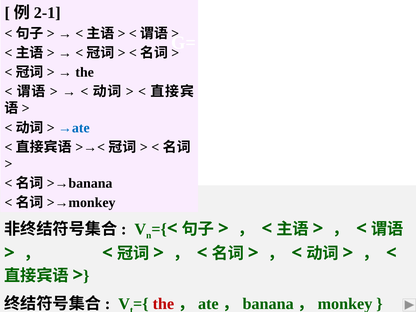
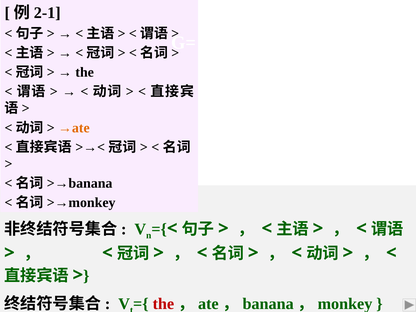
→ate colour: blue -> orange
